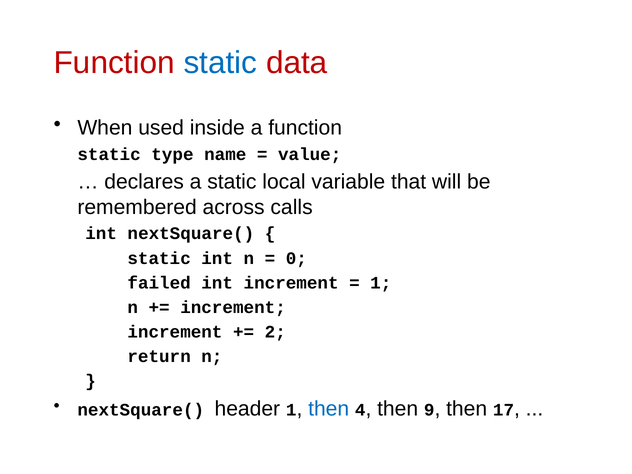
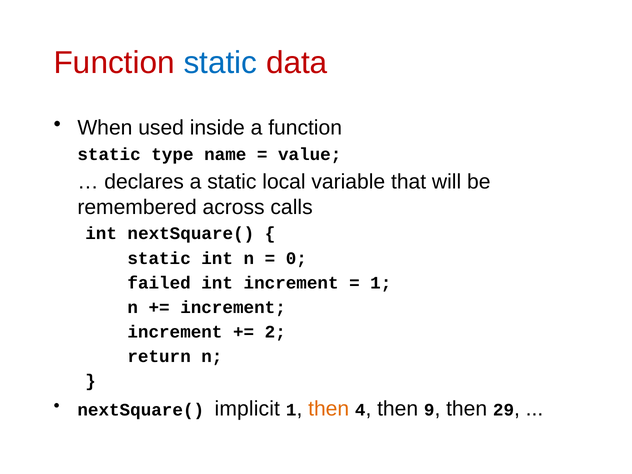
header: header -> implicit
then at (329, 409) colour: blue -> orange
17: 17 -> 29
